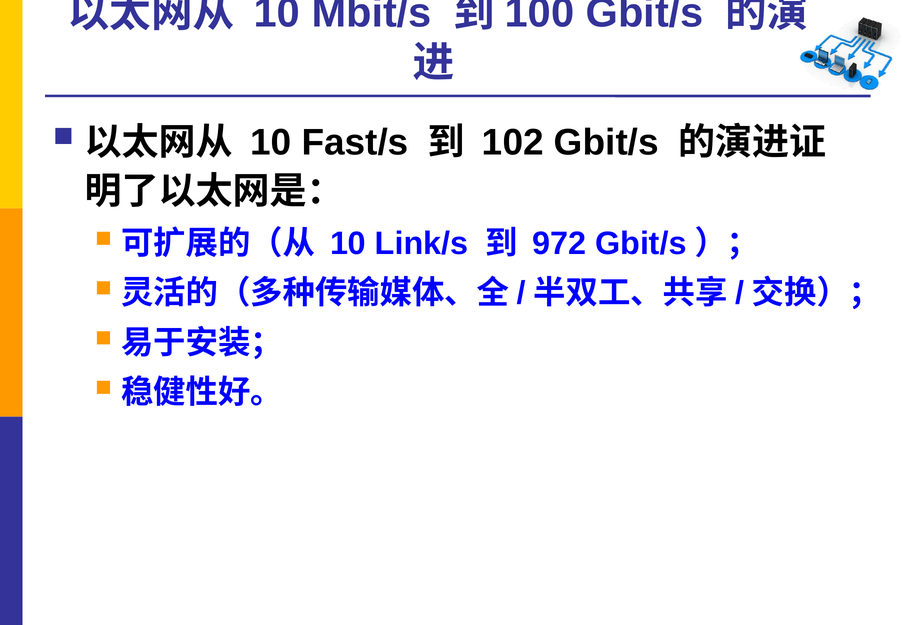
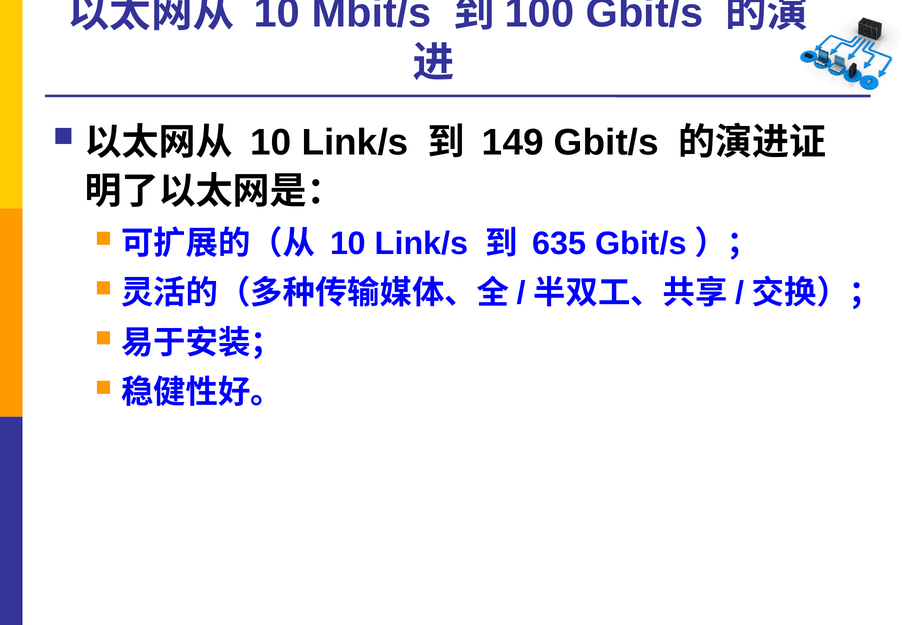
Fast/s at (355, 142): Fast/s -> Link/s
102: 102 -> 149
972: 972 -> 635
